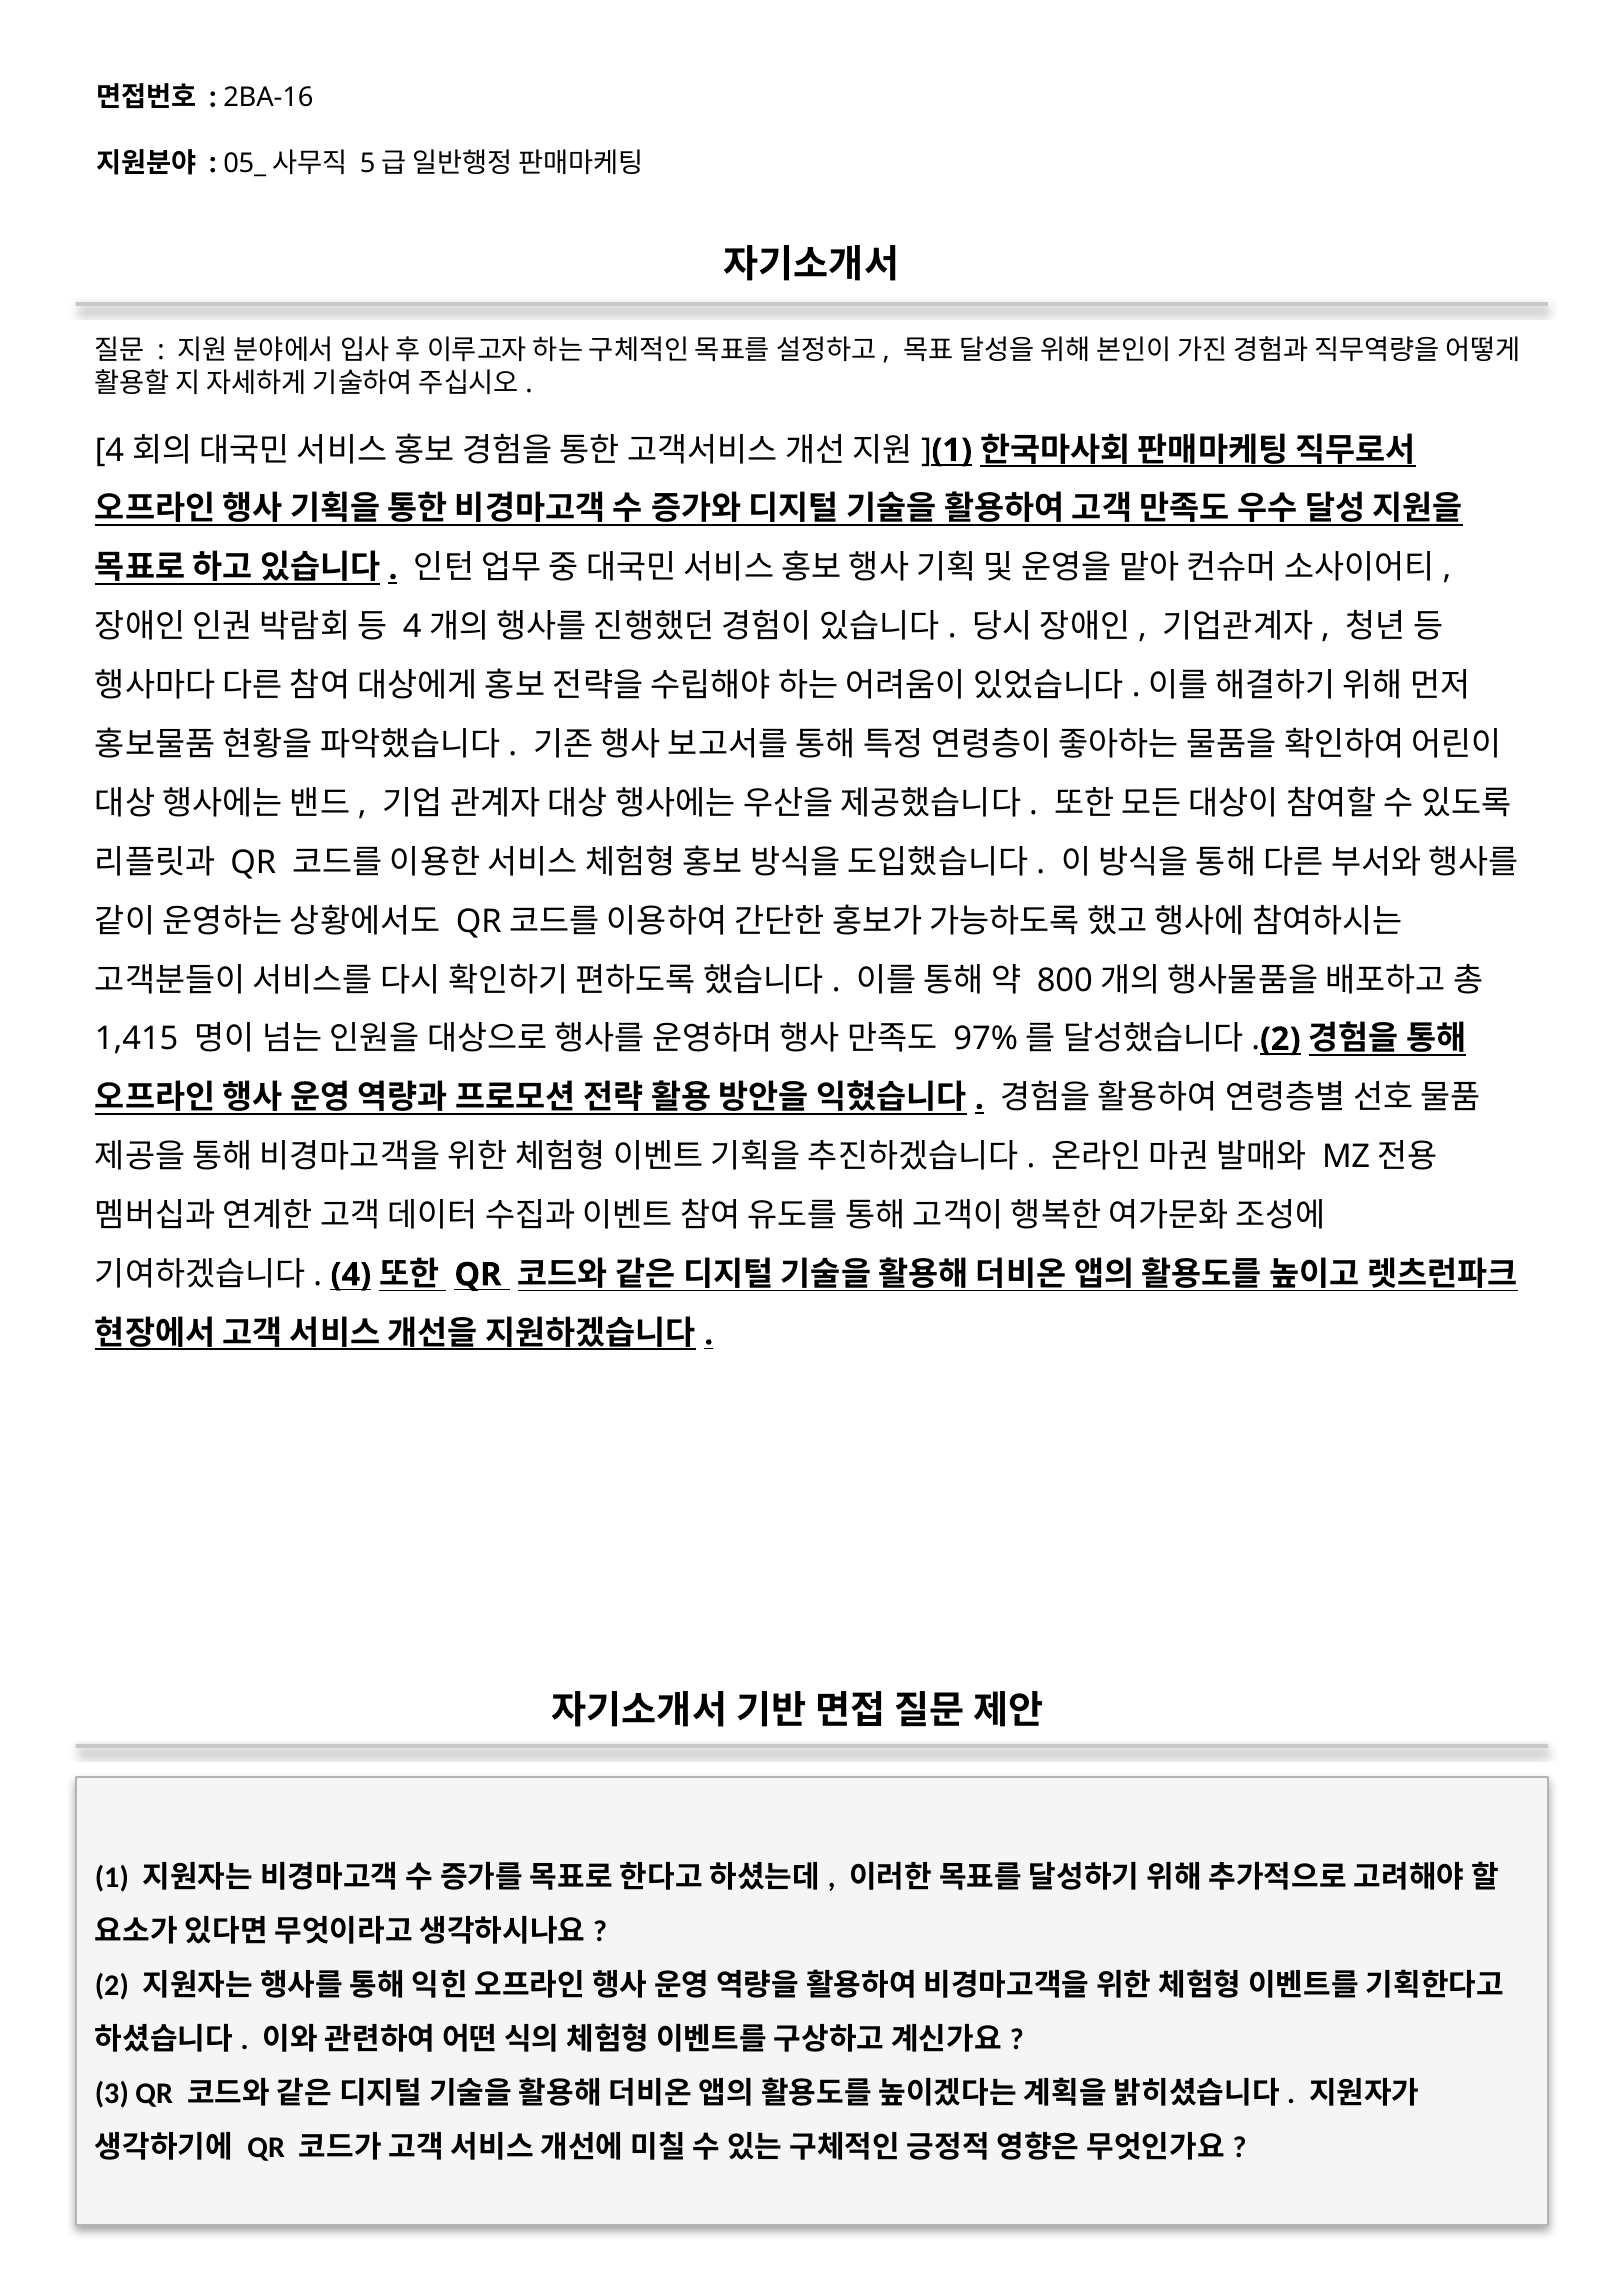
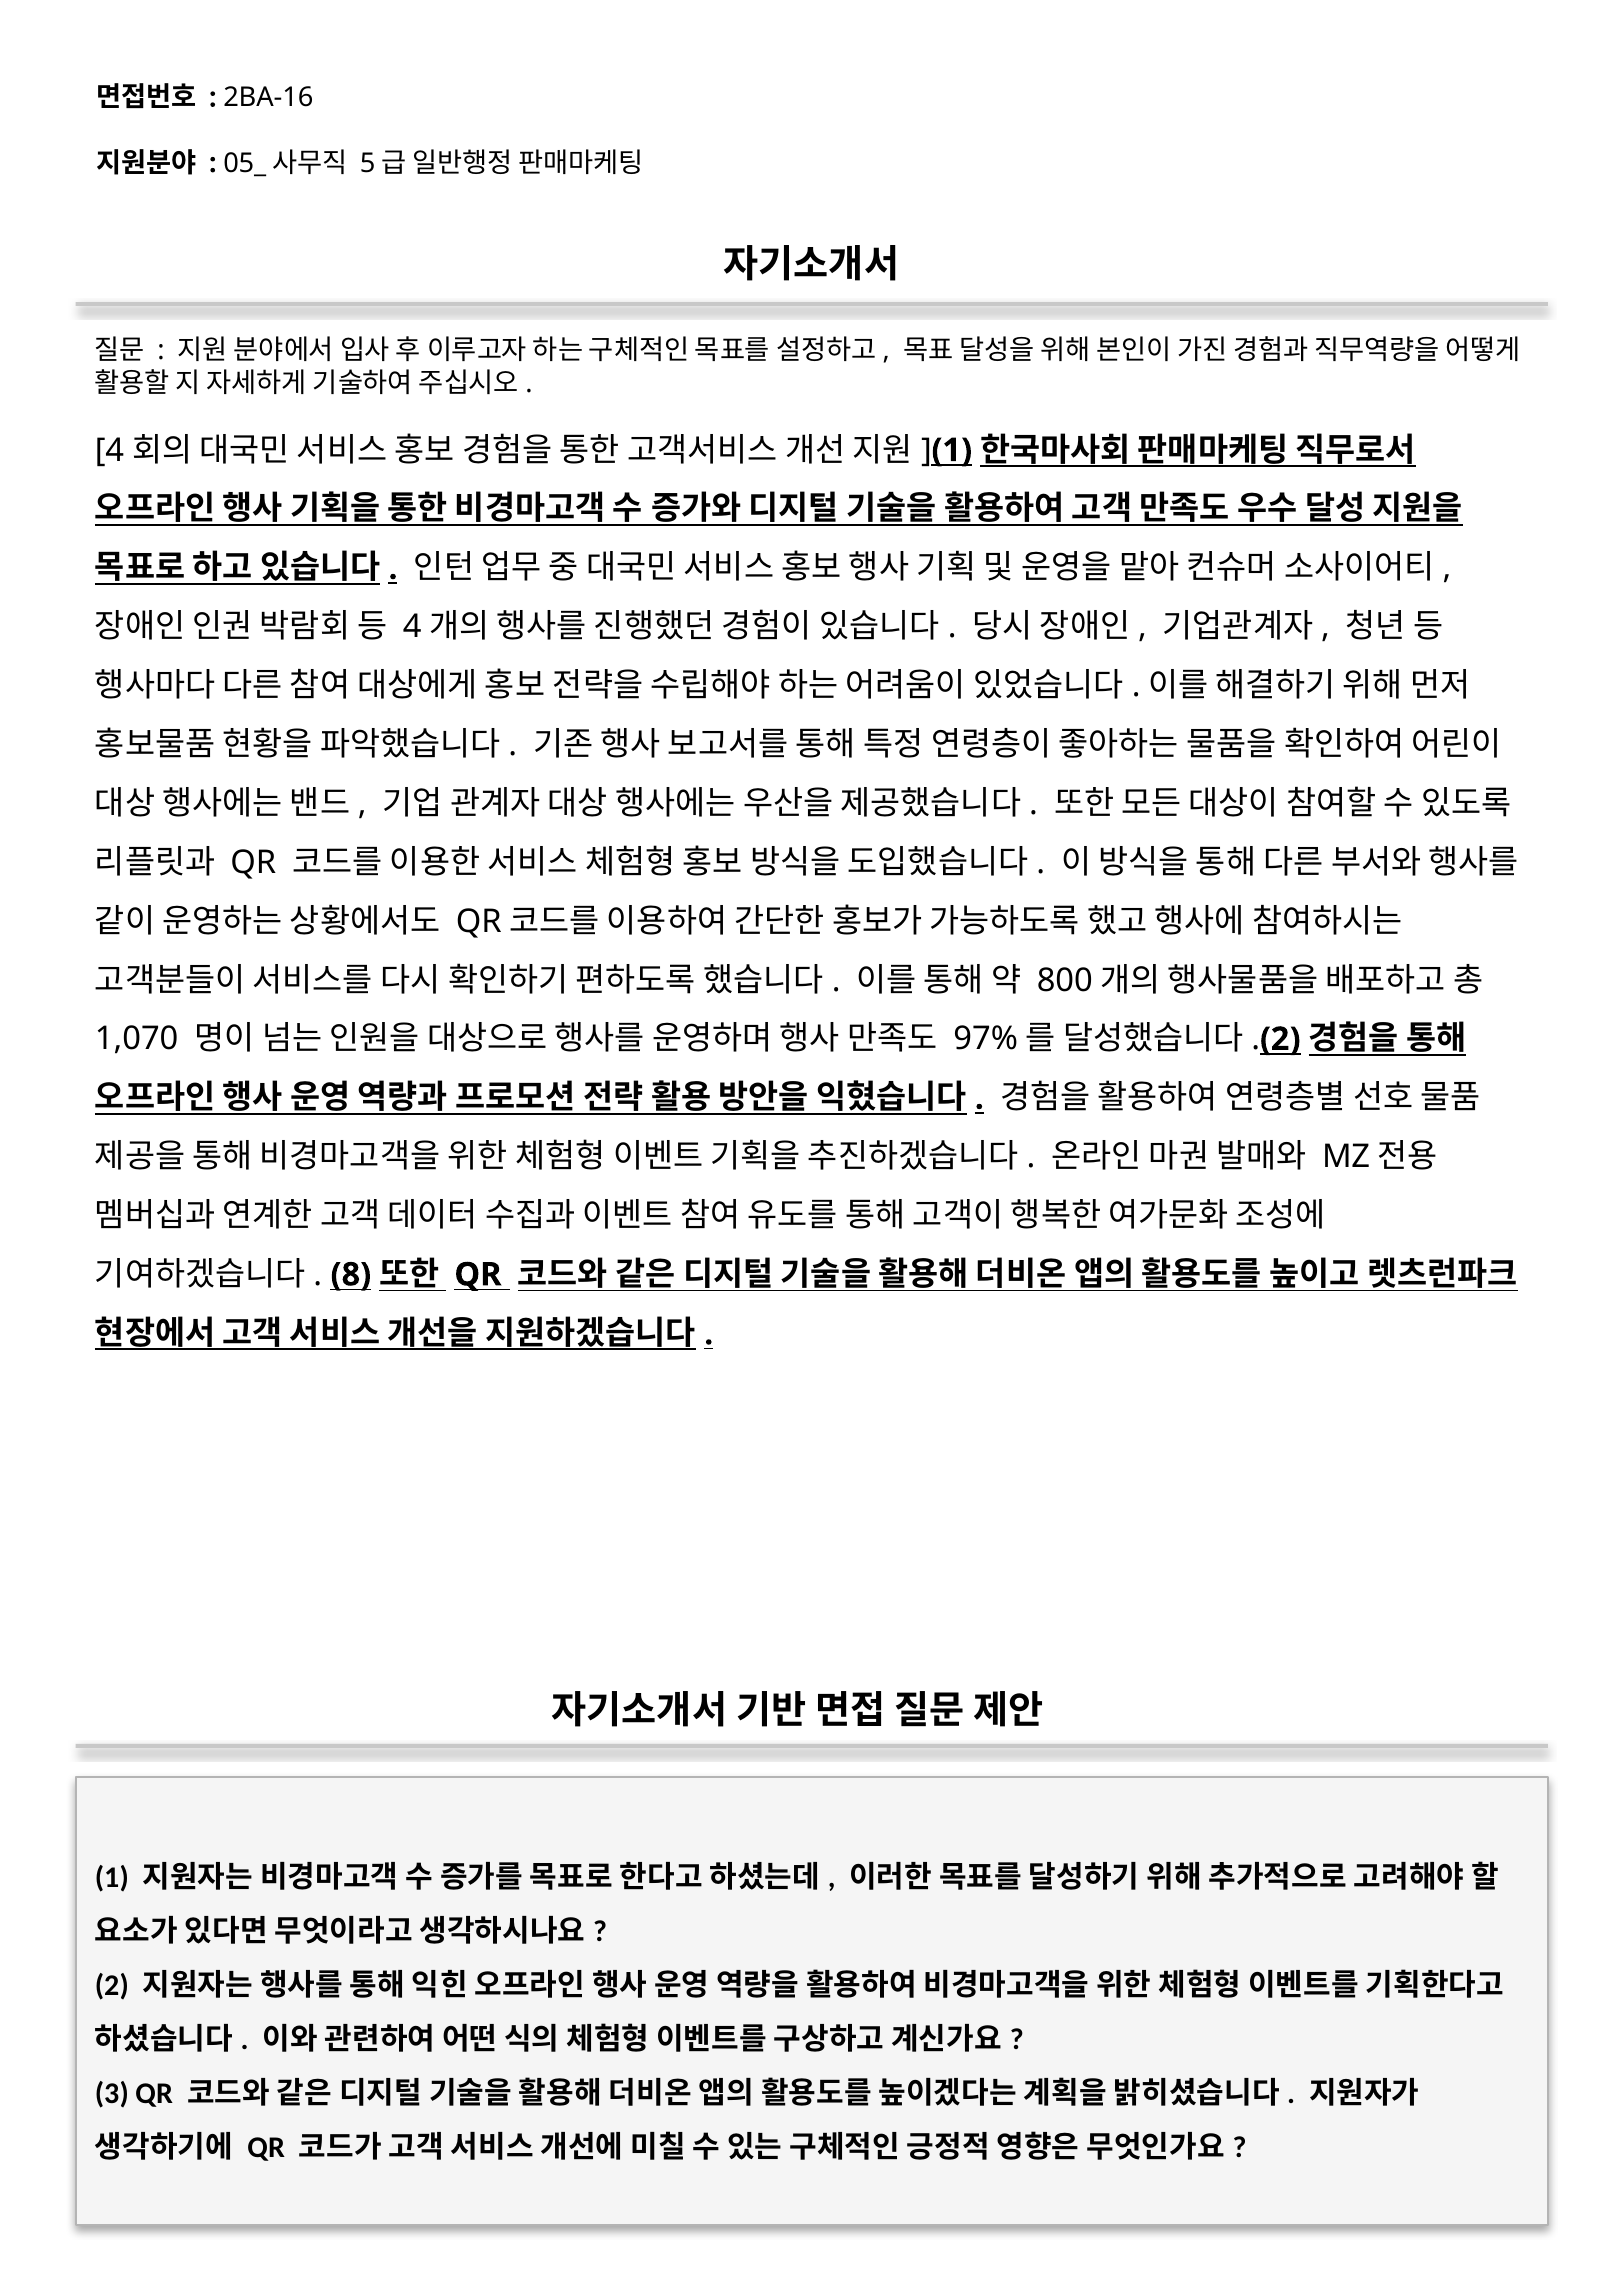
1,415: 1,415 -> 1,070
4: 4 -> 8
